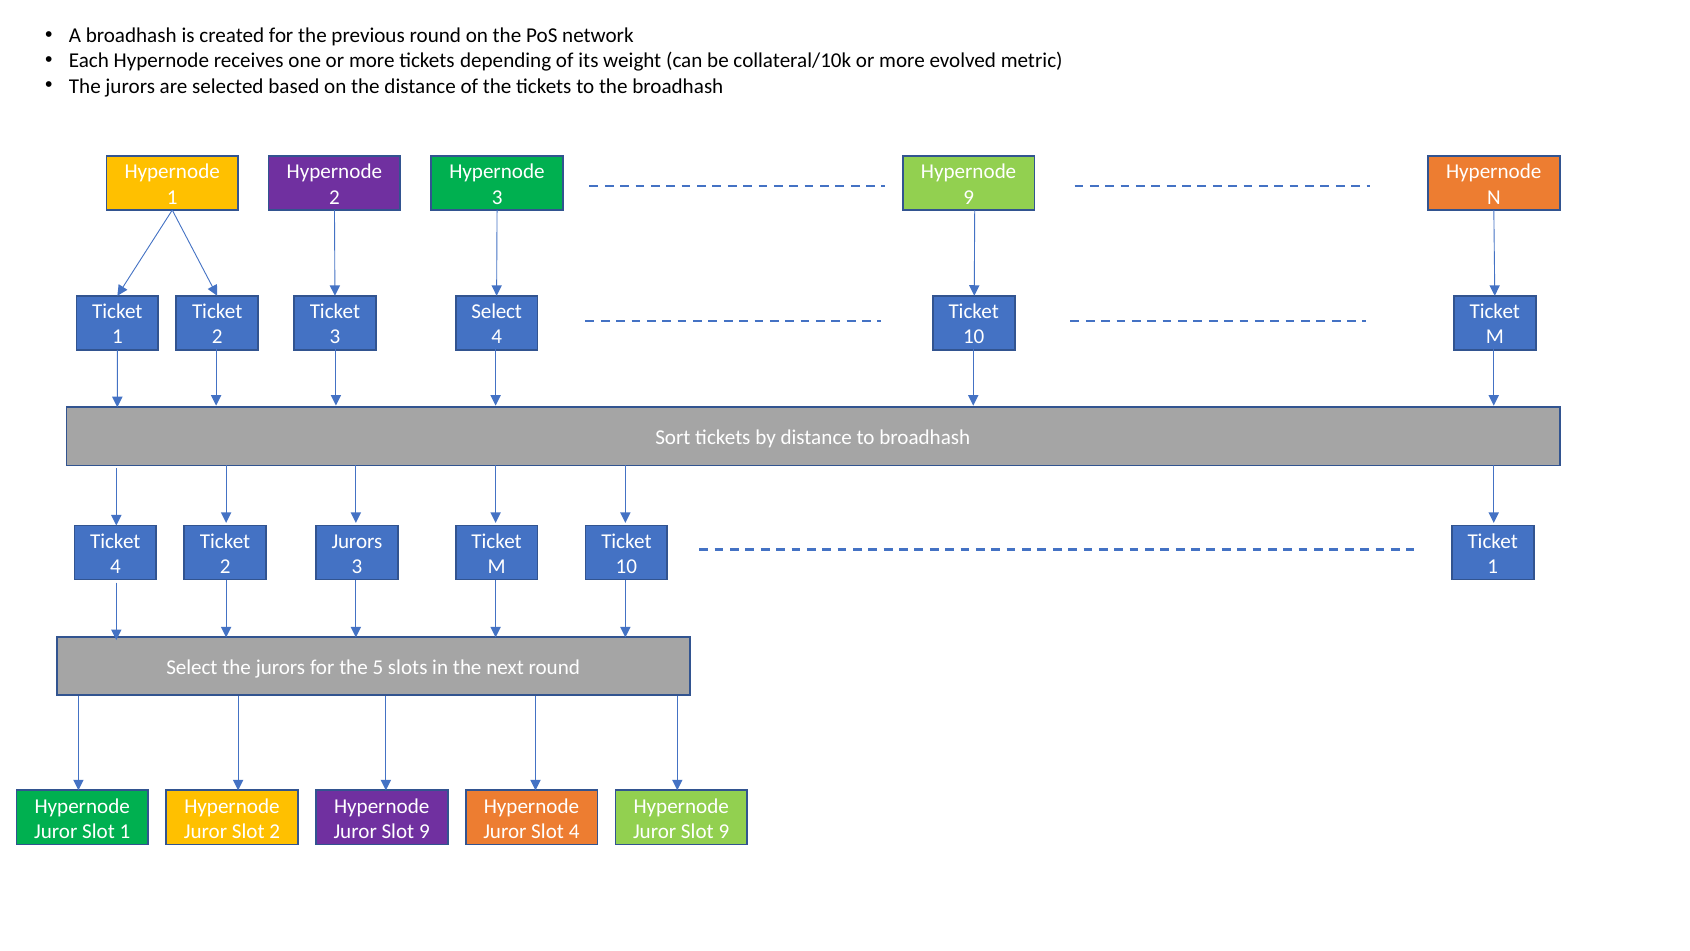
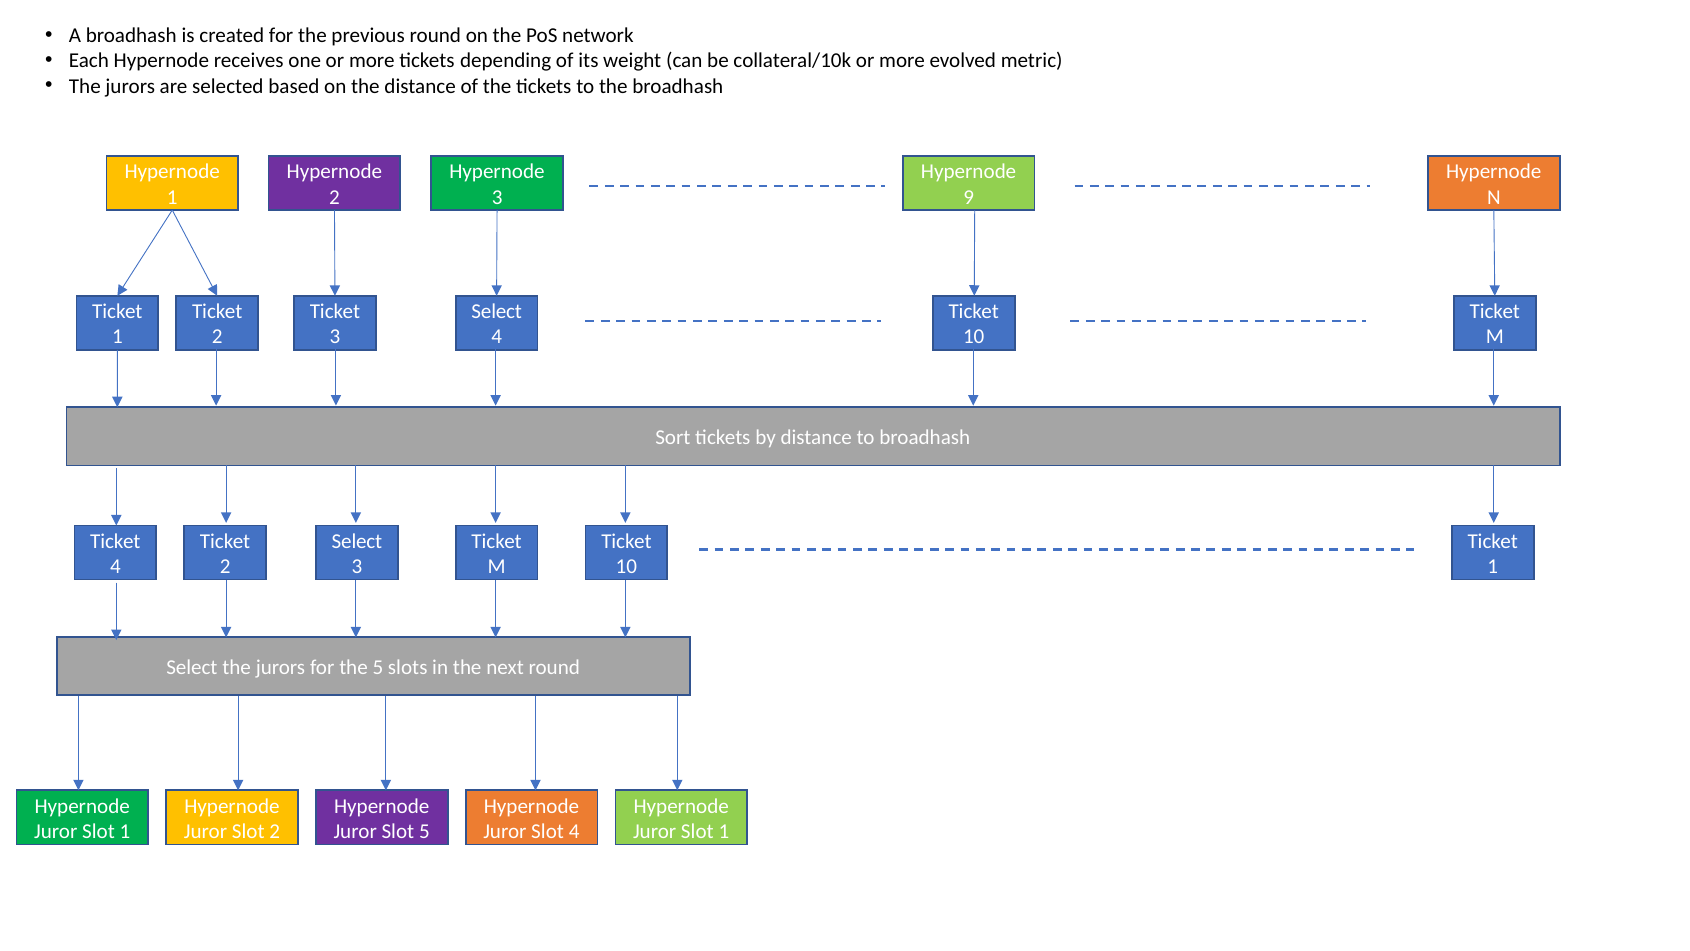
Jurors at (357, 541): Jurors -> Select
9 at (424, 831): 9 -> 5
9 at (724, 831): 9 -> 1
